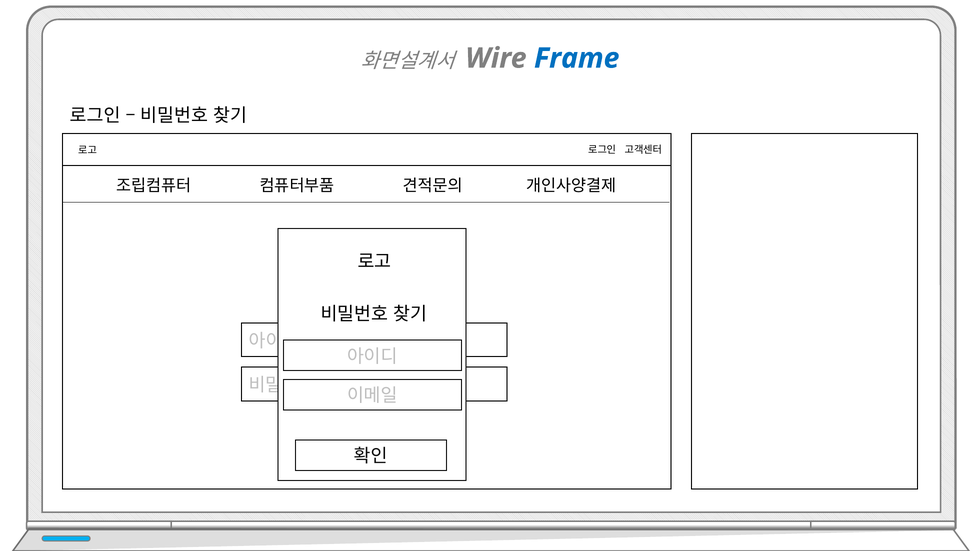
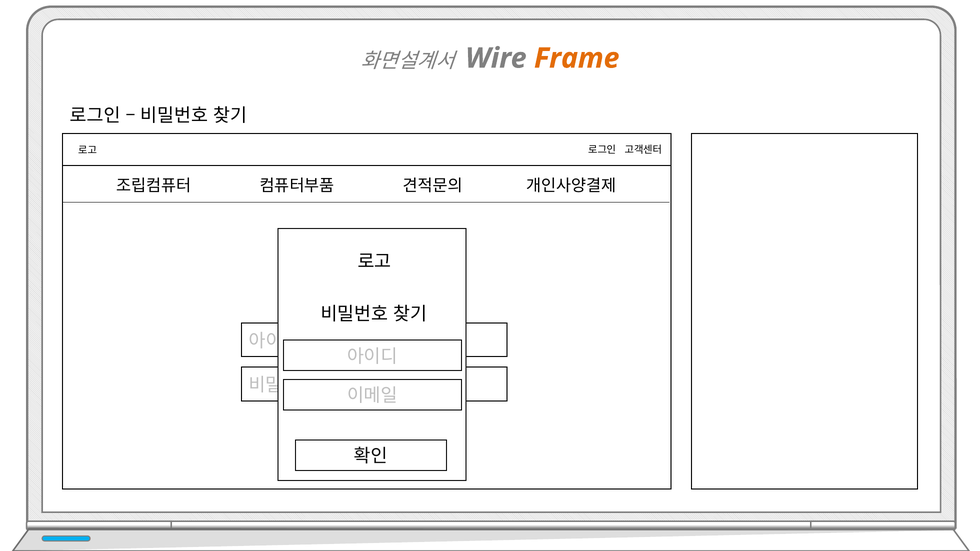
Frame colour: blue -> orange
